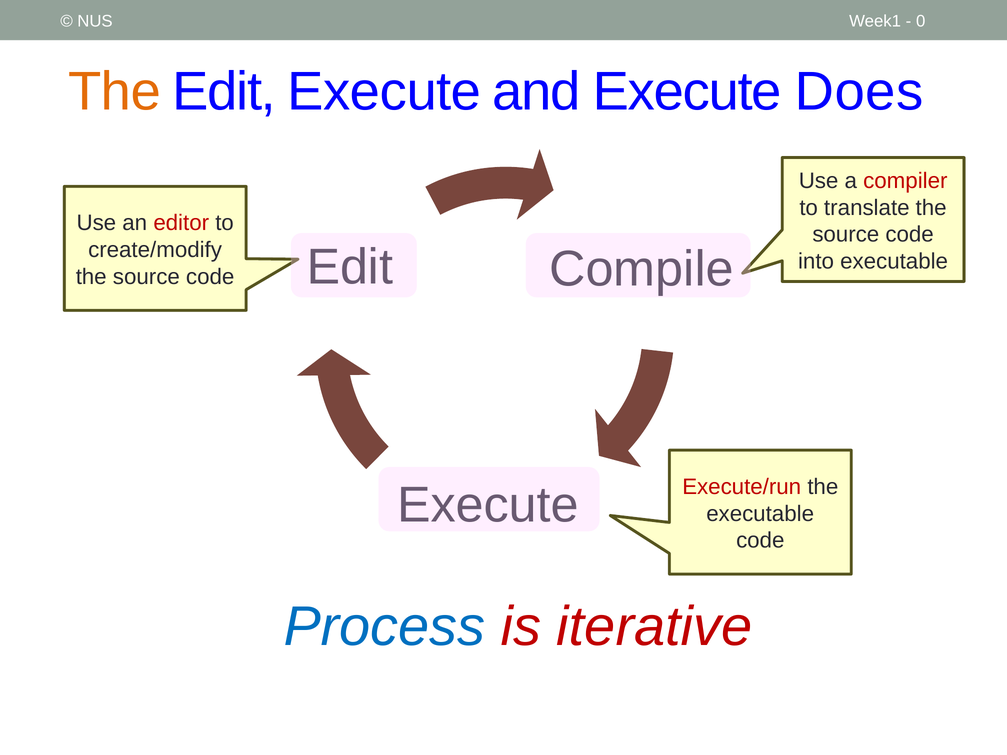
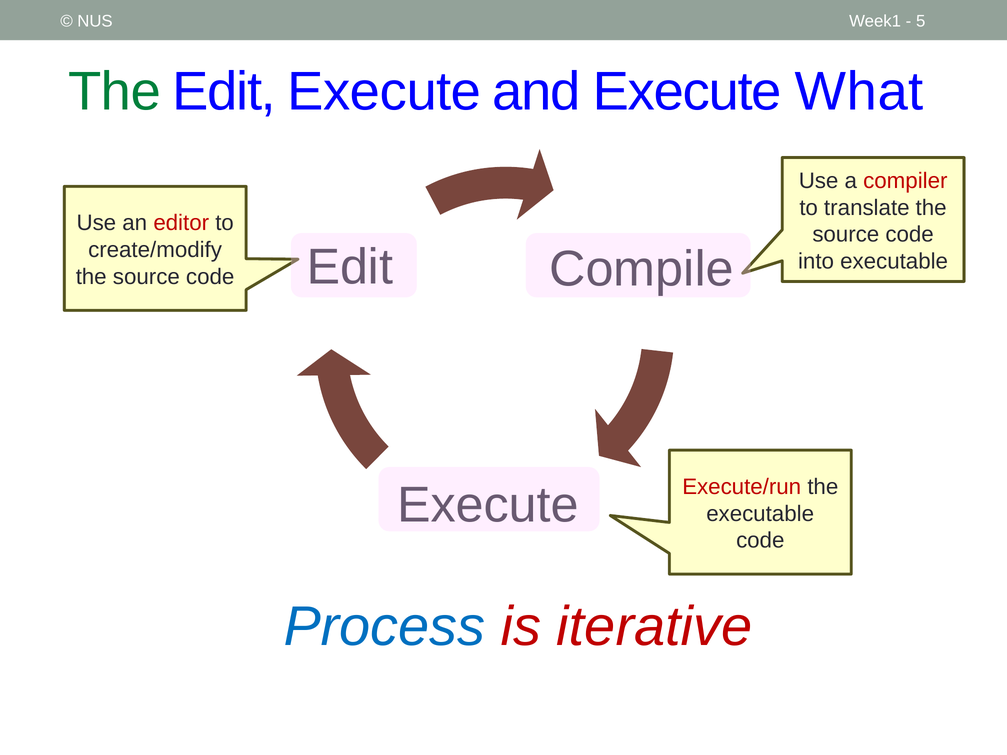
0: 0 -> 5
The at (115, 92) colour: orange -> green
Does: Does -> What
